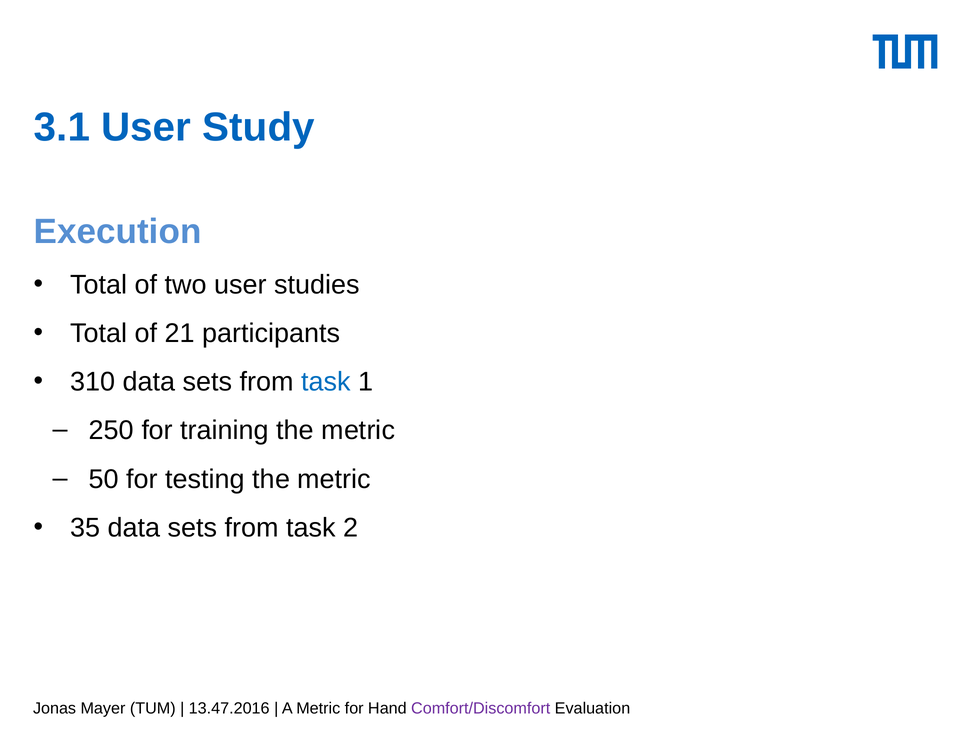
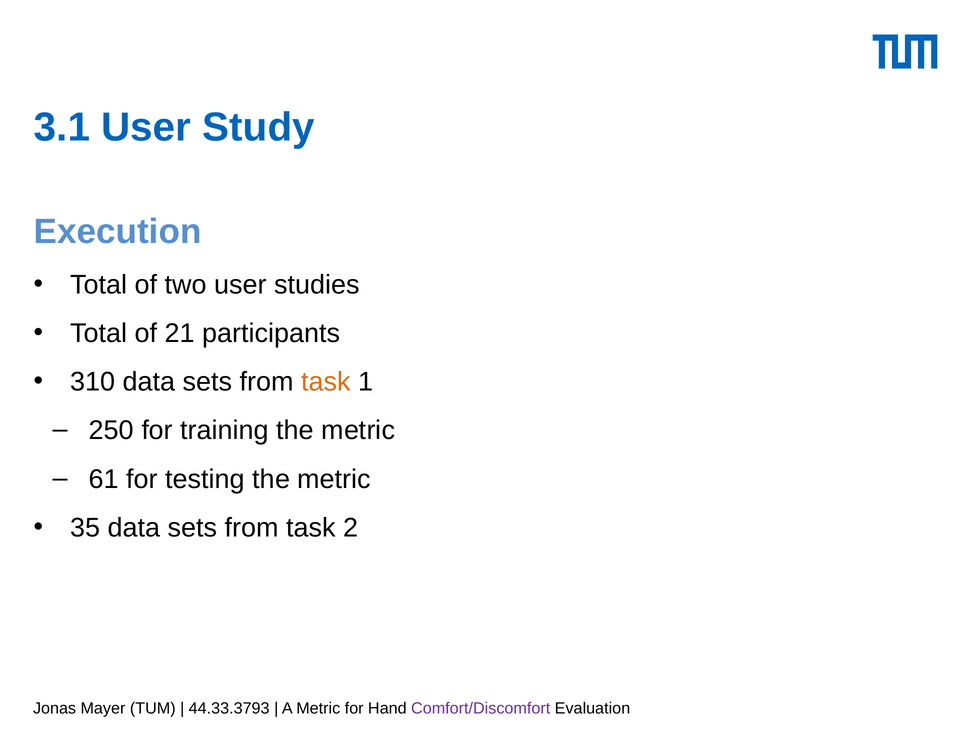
task at (326, 382) colour: blue -> orange
50: 50 -> 61
13.47.2016: 13.47.2016 -> 44.33.3793
